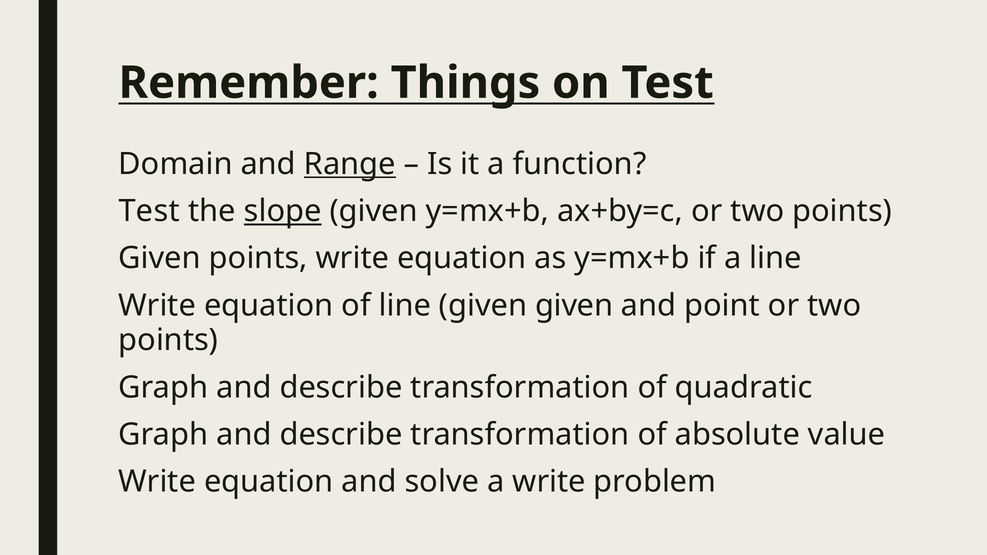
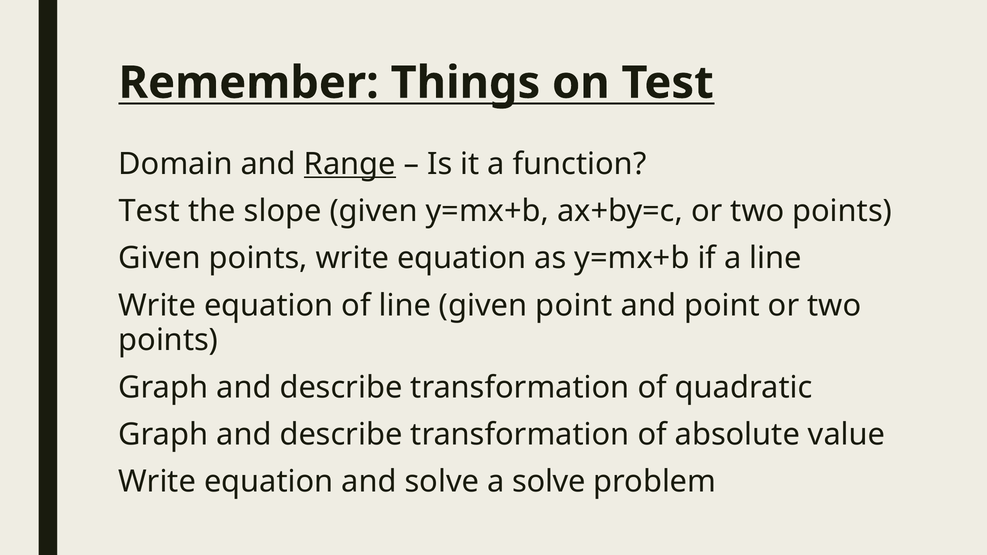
slope underline: present -> none
given given: given -> point
a write: write -> solve
